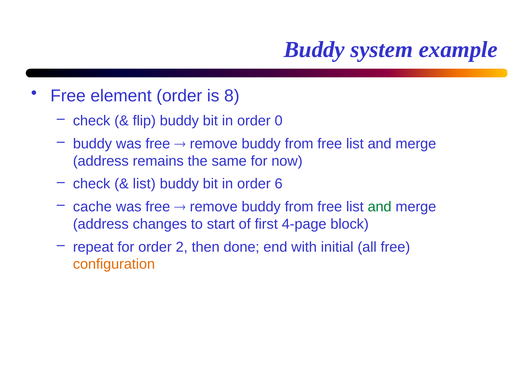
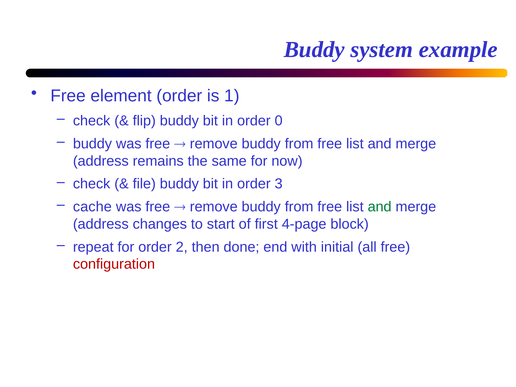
8: 8 -> 1
list at (144, 184): list -> file
6: 6 -> 3
configuration colour: orange -> red
